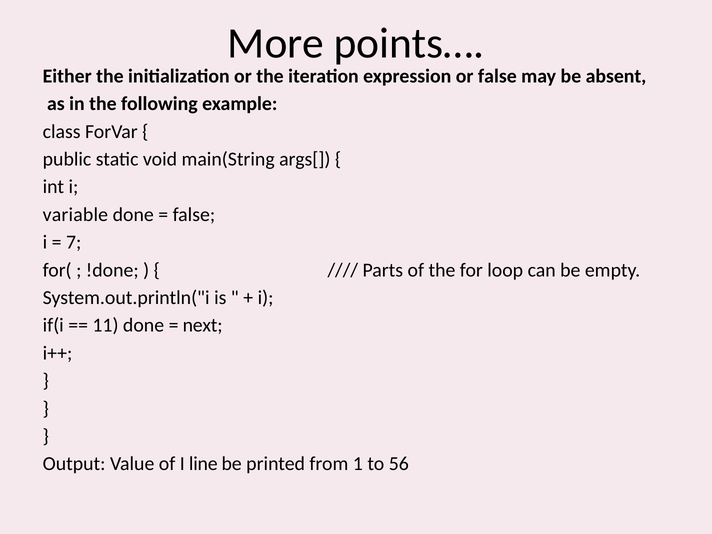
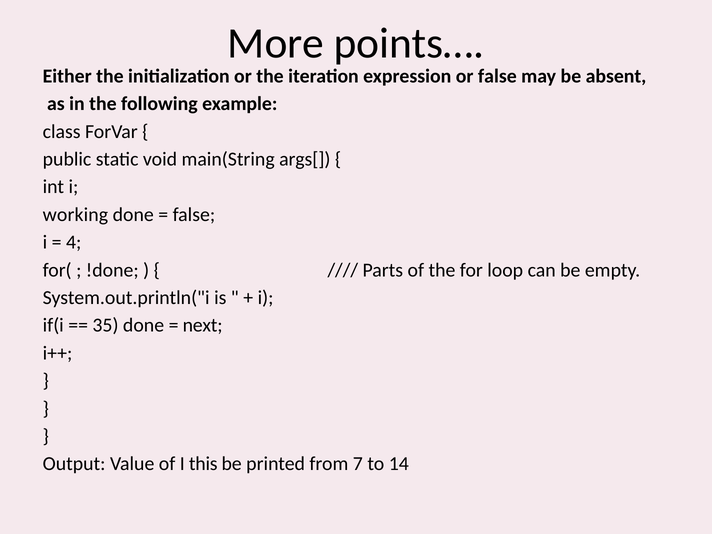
variable: variable -> working
7: 7 -> 4
11: 11 -> 35
line: line -> this
1: 1 -> 7
56: 56 -> 14
